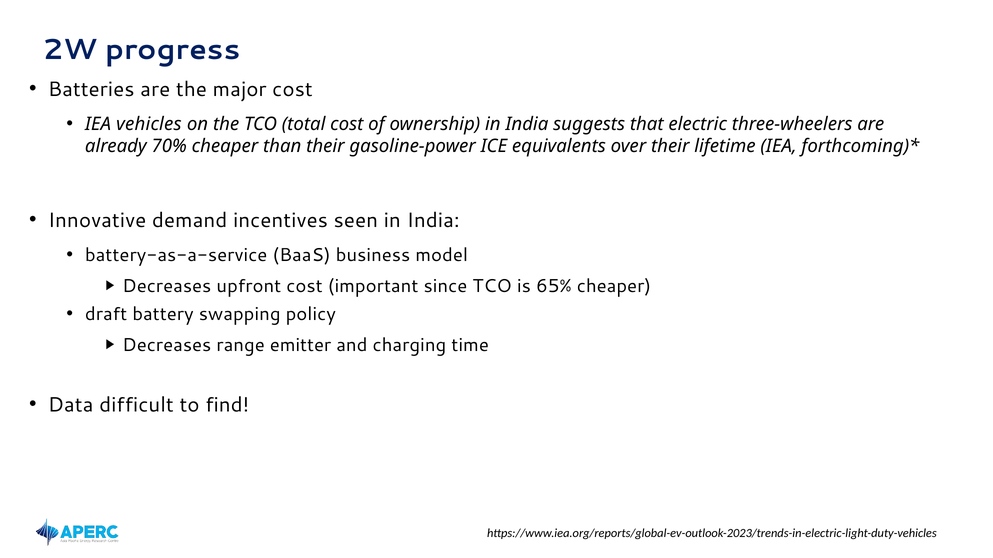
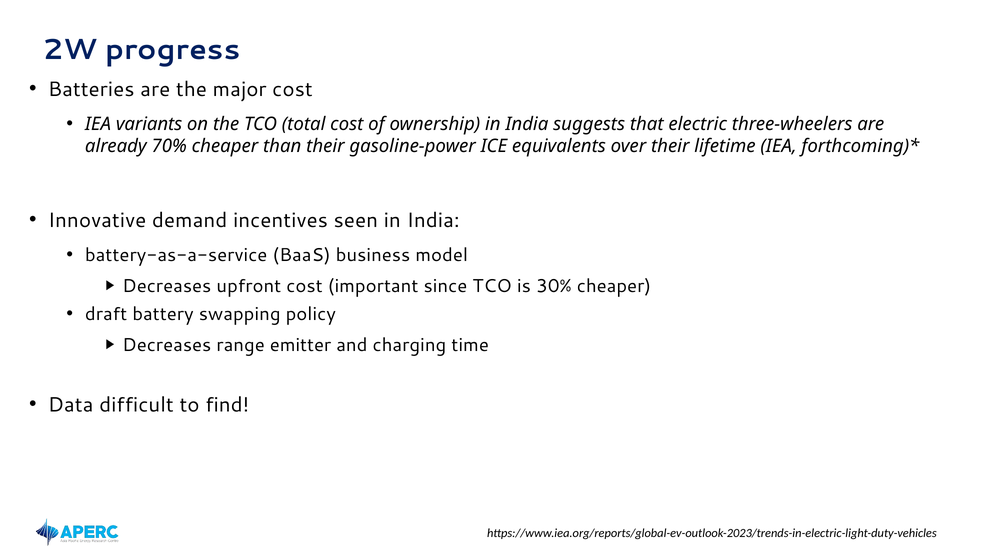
vehicles: vehicles -> variants
65%: 65% -> 30%
